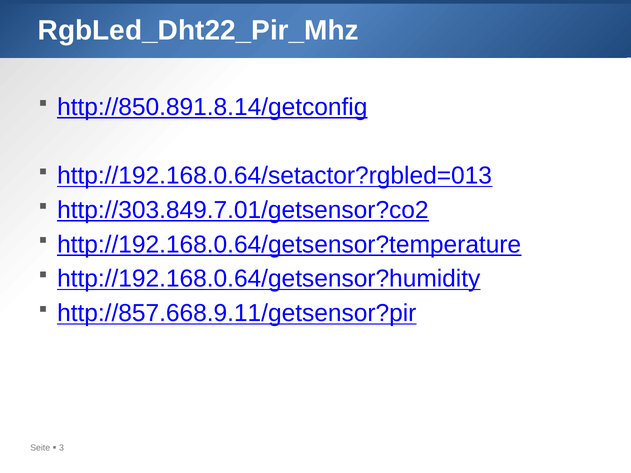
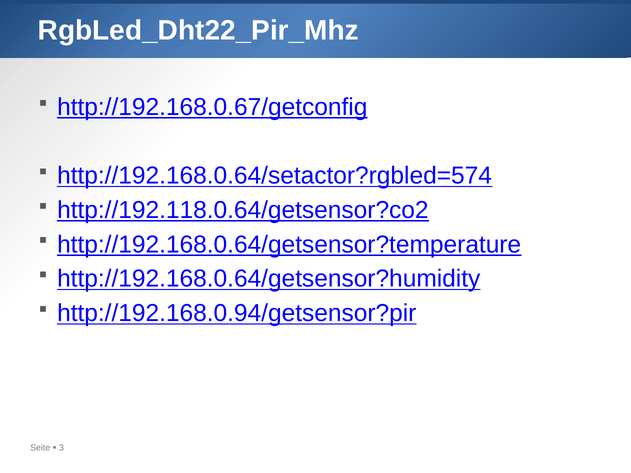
http://850.891.8.14/getconfig: http://850.891.8.14/getconfig -> http://192.168.0.67/getconfig
http://192.168.0.64/setactor?rgbled=013: http://192.168.0.64/setactor?rgbled=013 -> http://192.168.0.64/setactor?rgbled=574
http://303.849.7.01/getsensor?co2: http://303.849.7.01/getsensor?co2 -> http://192.118.0.64/getsensor?co2
http://857.668.9.11/getsensor?pir: http://857.668.9.11/getsensor?pir -> http://192.168.0.94/getsensor?pir
